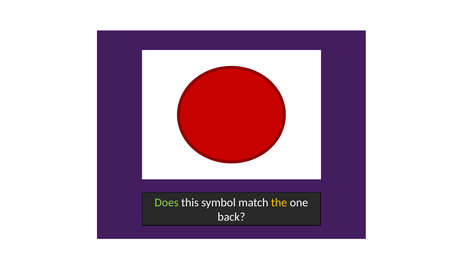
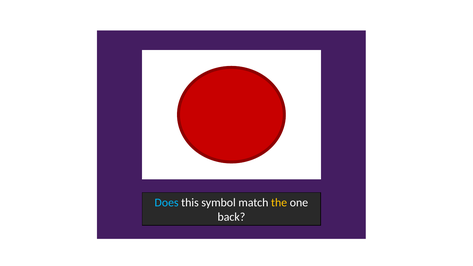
Does colour: light green -> light blue
